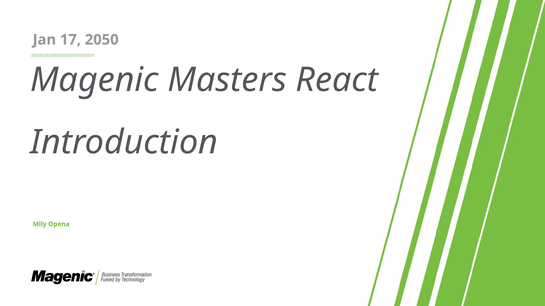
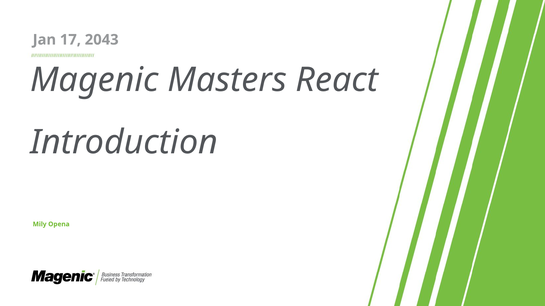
2050: 2050 -> 2043
